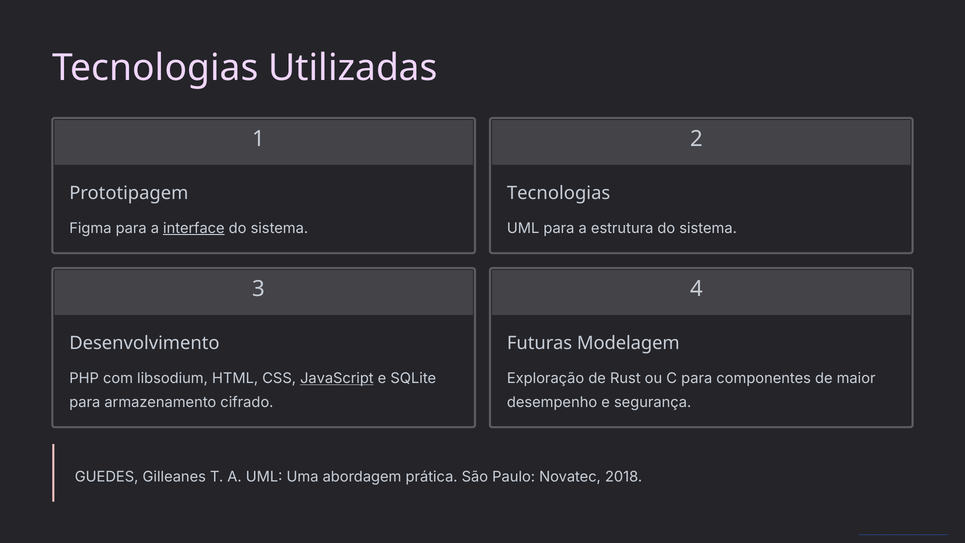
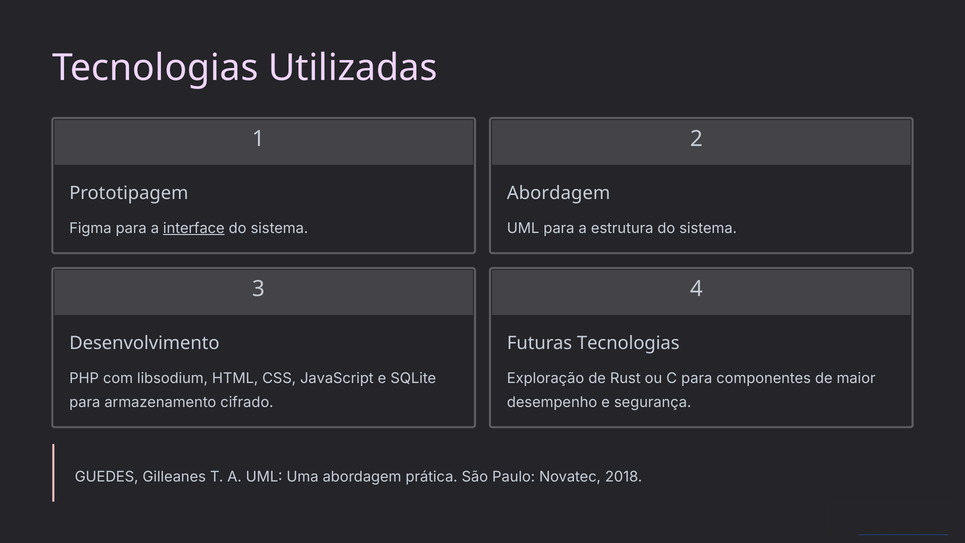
Tecnologias at (559, 193): Tecnologias -> Abordagem
Futuras Modelagem: Modelagem -> Tecnologias
JavaScript underline: present -> none
